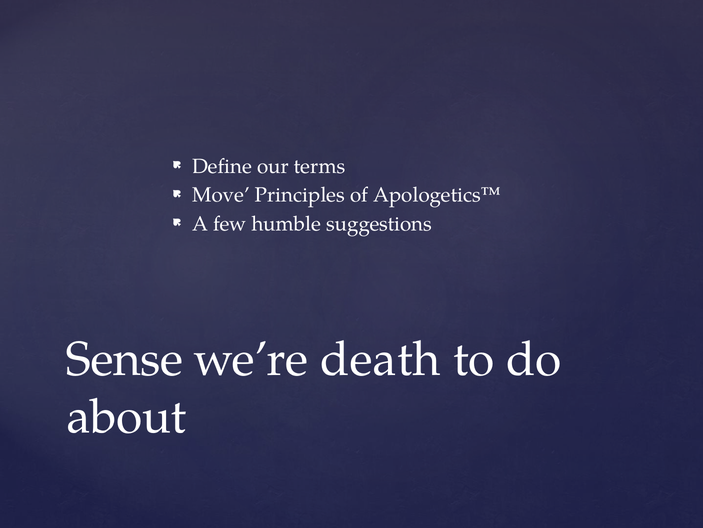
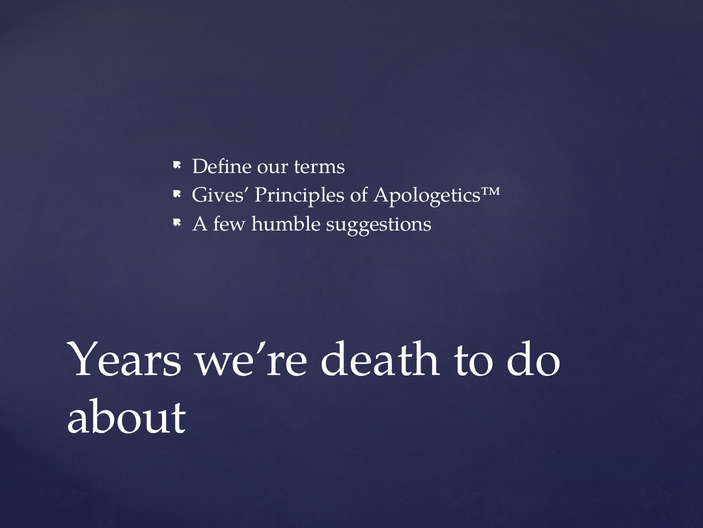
Move: Move -> Gives
Sense: Sense -> Years
